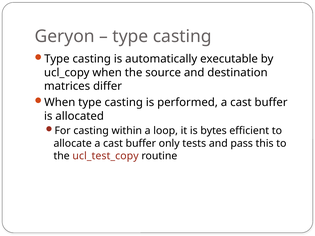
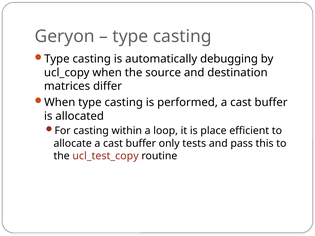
executable: executable -> debugging
bytes: bytes -> place
